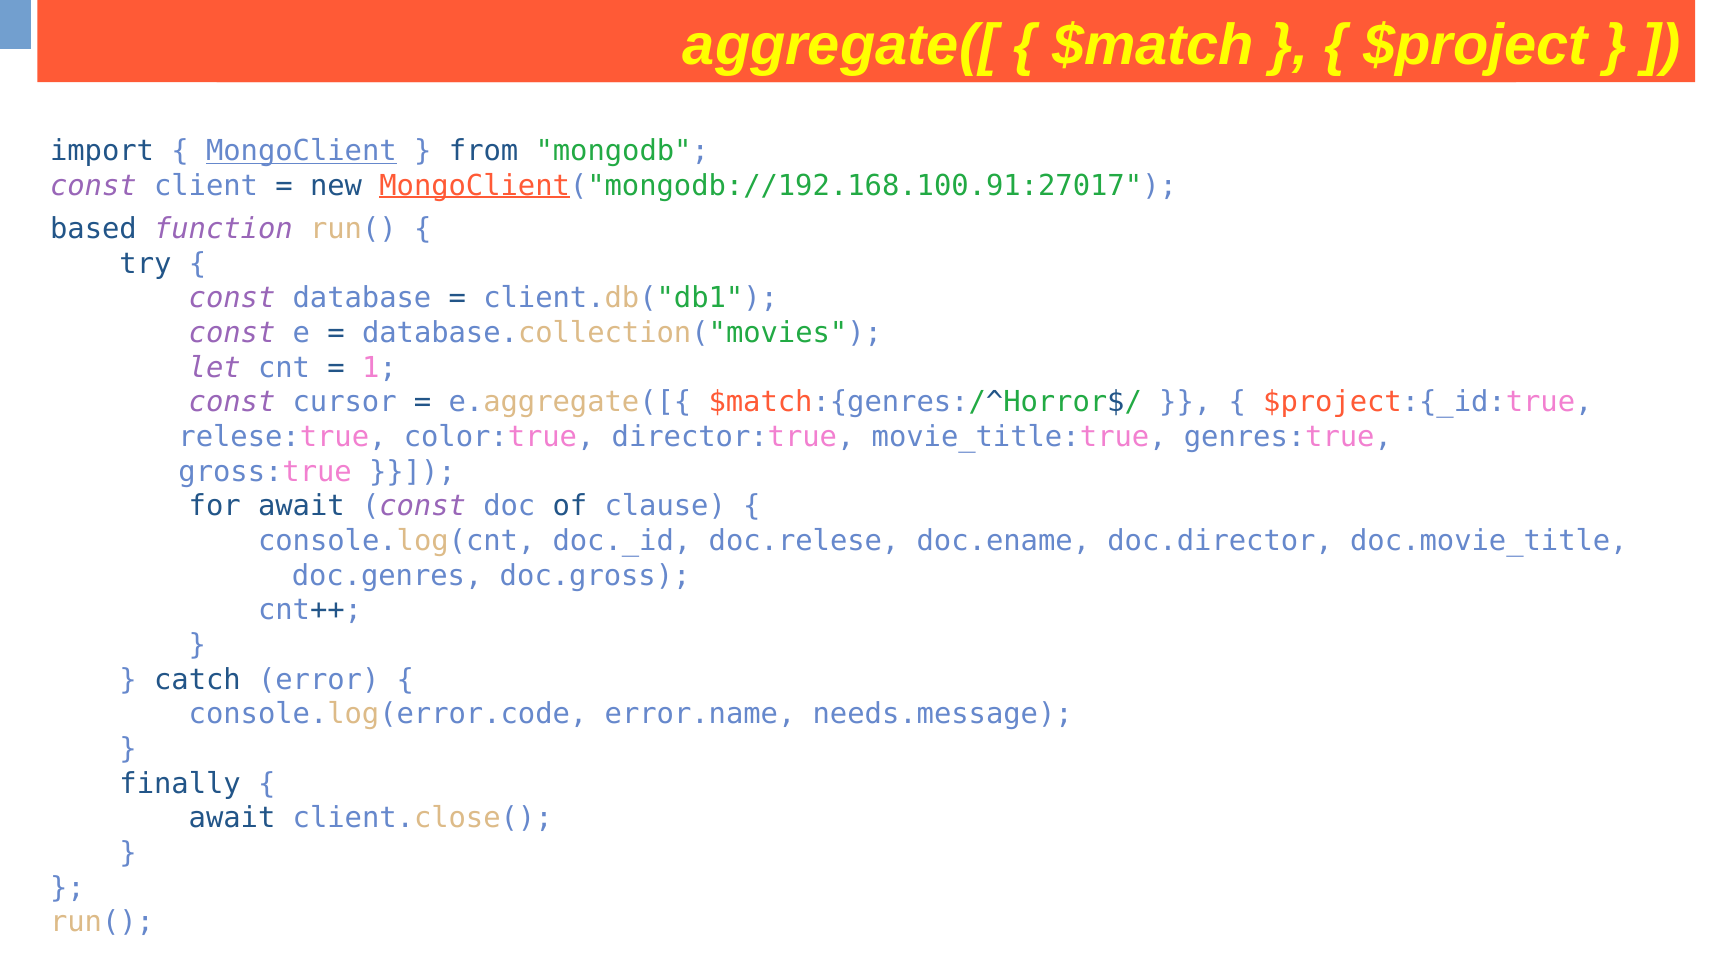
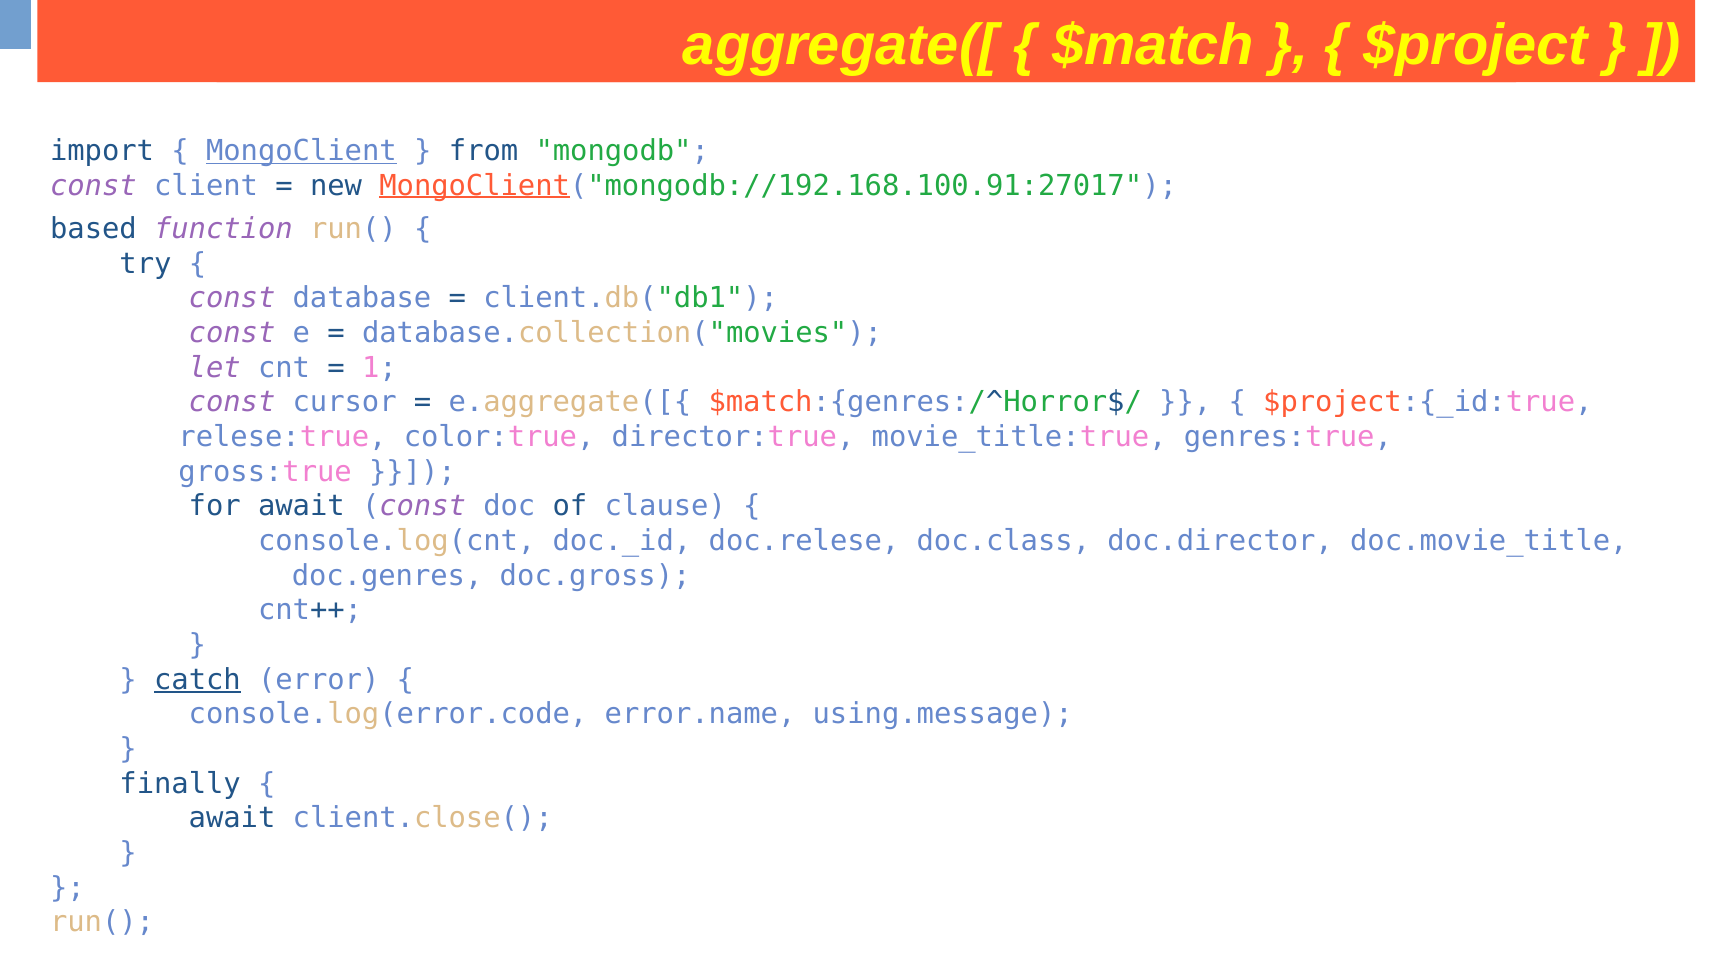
doc.ename: doc.ename -> doc.class
catch underline: none -> present
needs.message: needs.message -> using.message
